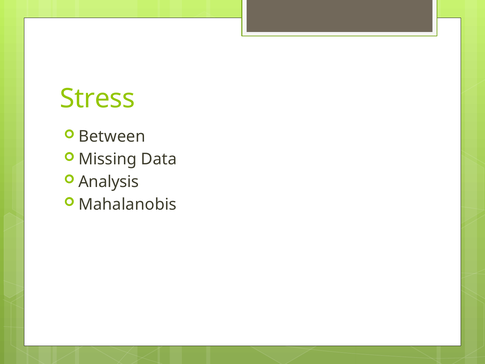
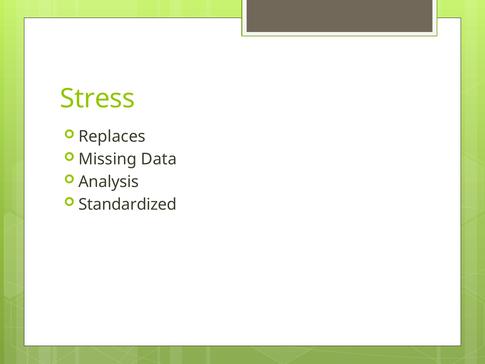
Between: Between -> Replaces
Mahalanobis: Mahalanobis -> Standardized
